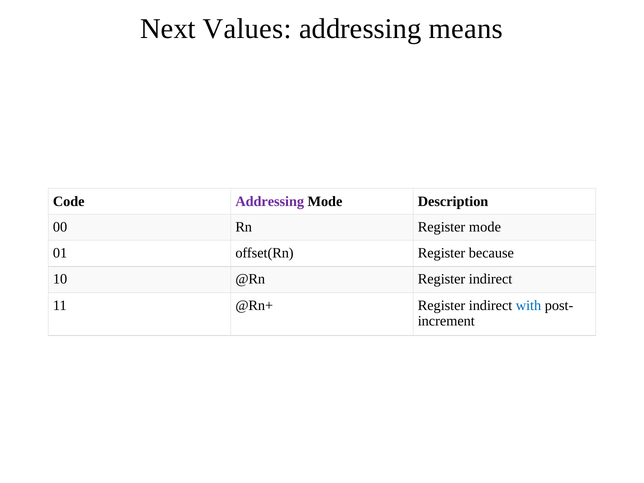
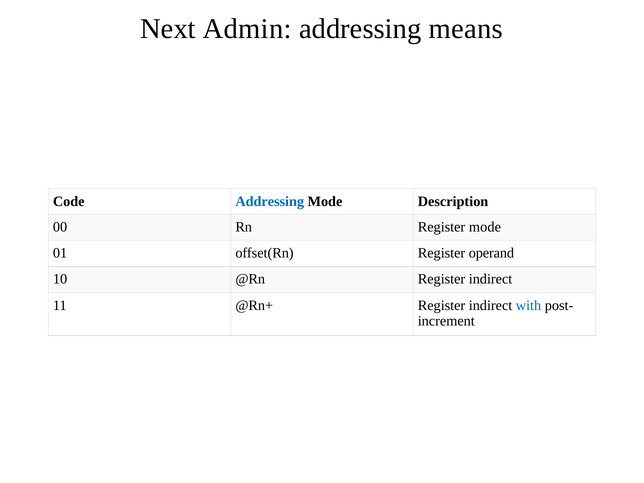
Values: Values -> Admin
Addressing at (270, 202) colour: purple -> blue
because: because -> operand
